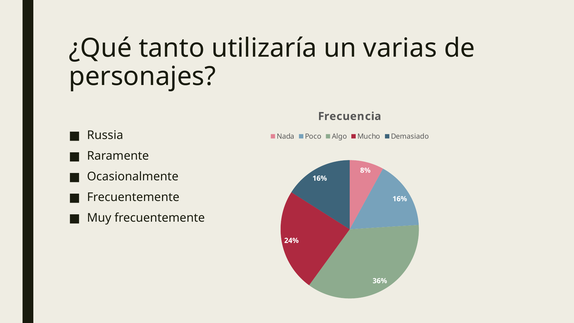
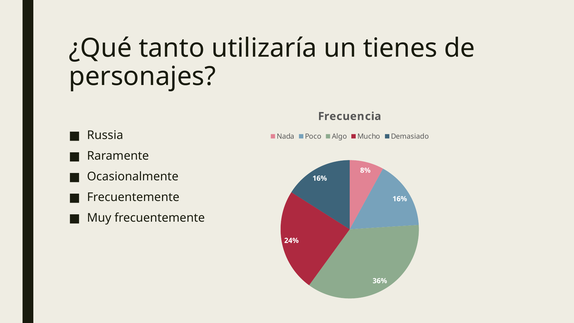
varias: varias -> tienes
